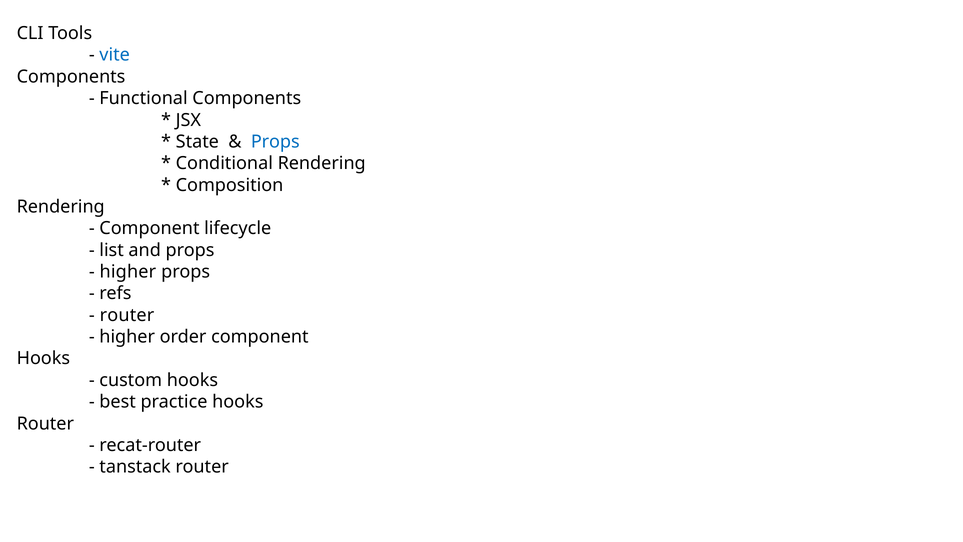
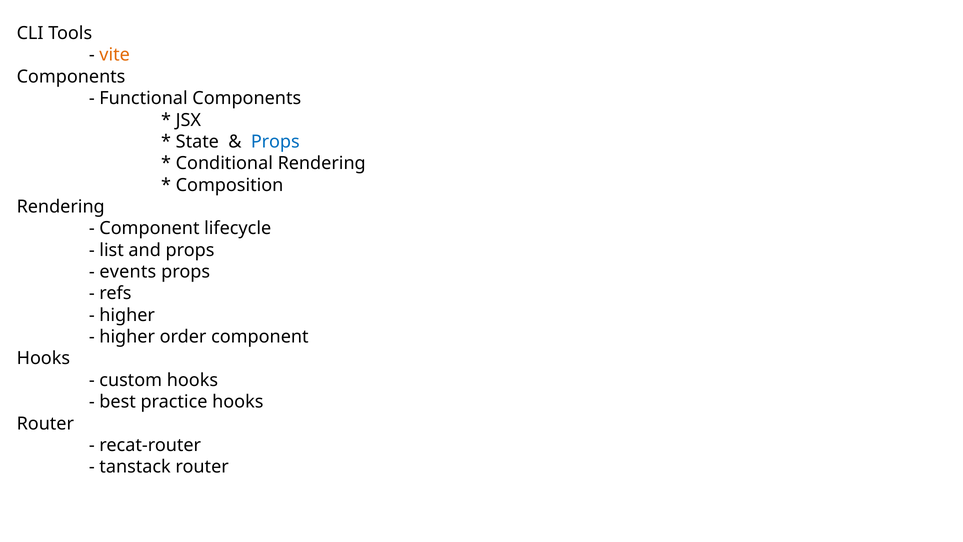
vite colour: blue -> orange
higher at (128, 272): higher -> events
router at (127, 315): router -> higher
